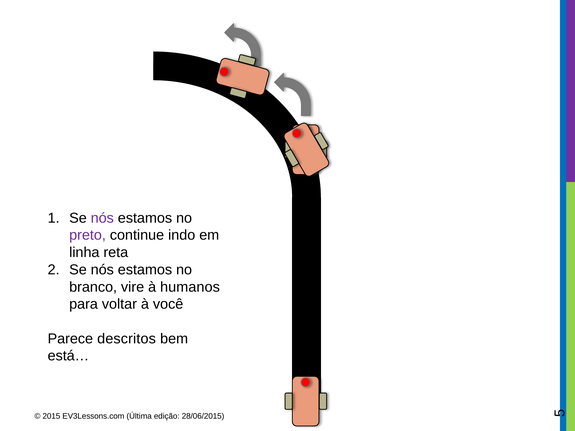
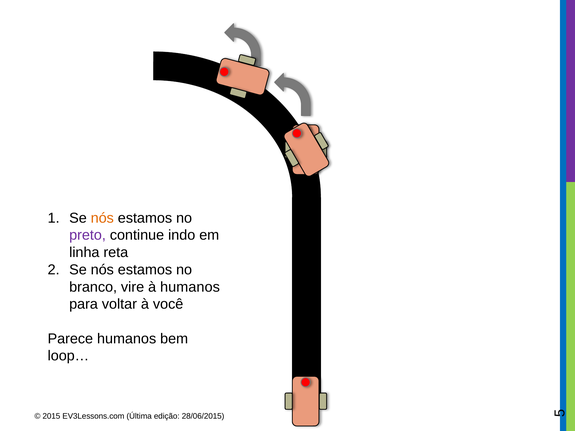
nós at (102, 218) colour: purple -> orange
Parece descritos: descritos -> humanos
está…: está… -> loop…
